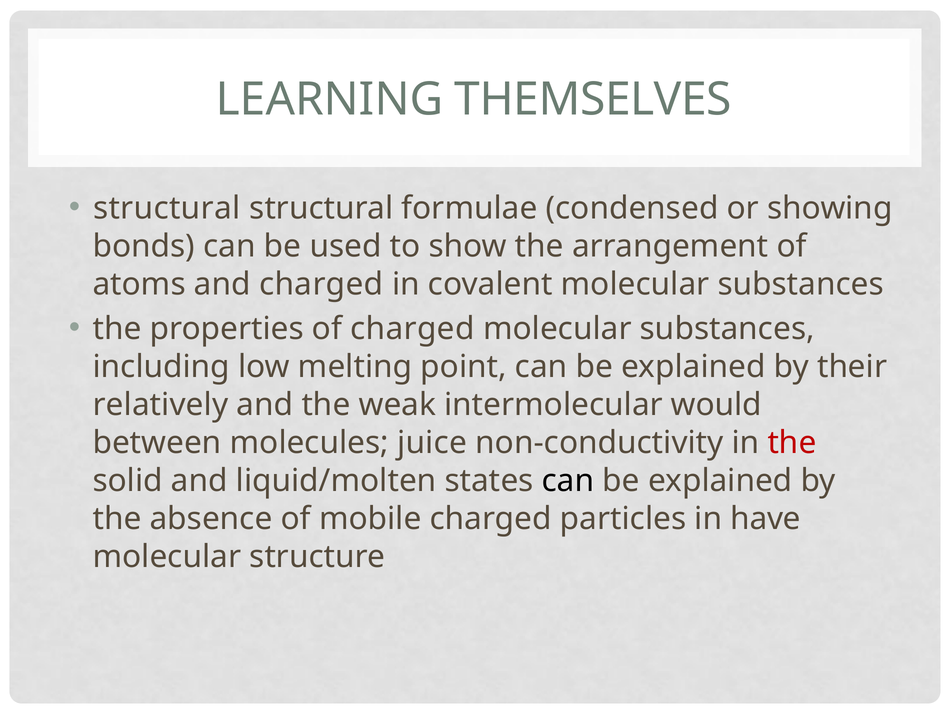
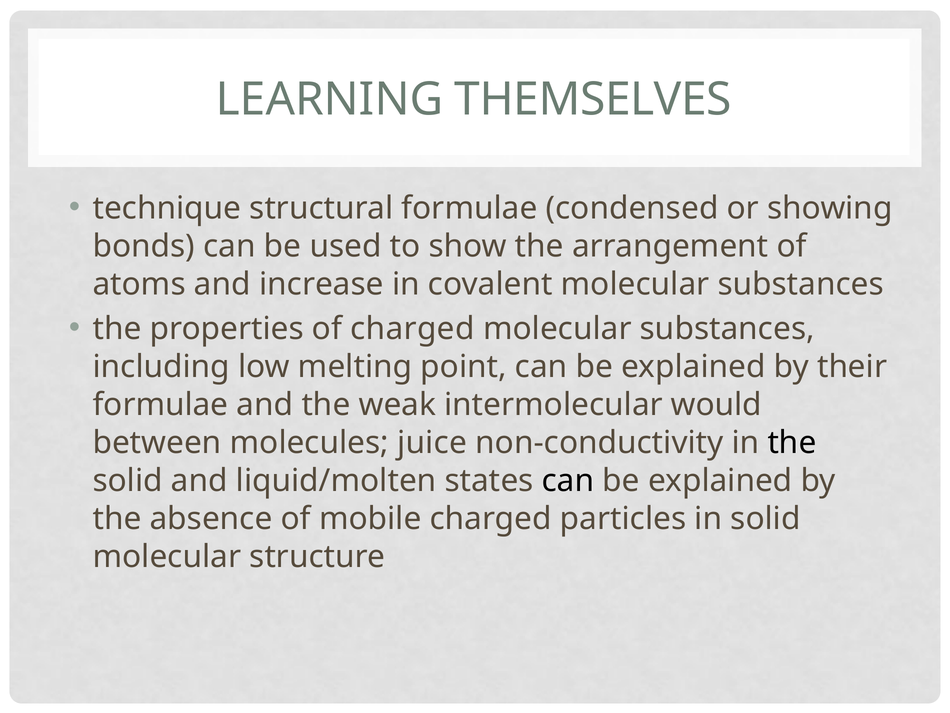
structural at (167, 208): structural -> technique
and charged: charged -> increase
relatively at (160, 404): relatively -> formulae
the at (792, 442) colour: red -> black
in have: have -> solid
